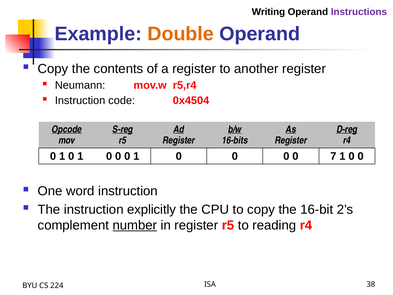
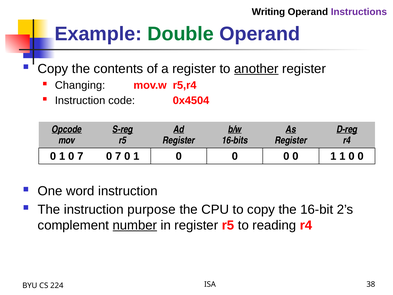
Double colour: orange -> green
another underline: none -> present
Neumann: Neumann -> Changing
1 0 1: 1 -> 7
0 at (118, 156): 0 -> 7
0 0 7: 7 -> 1
explicitly: explicitly -> purpose
